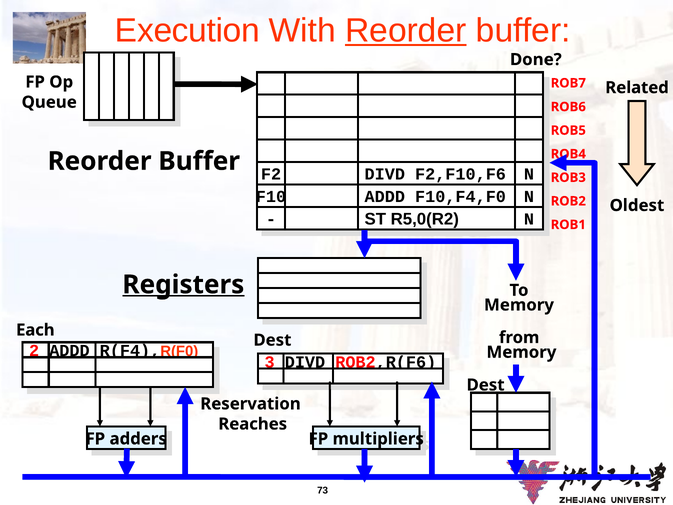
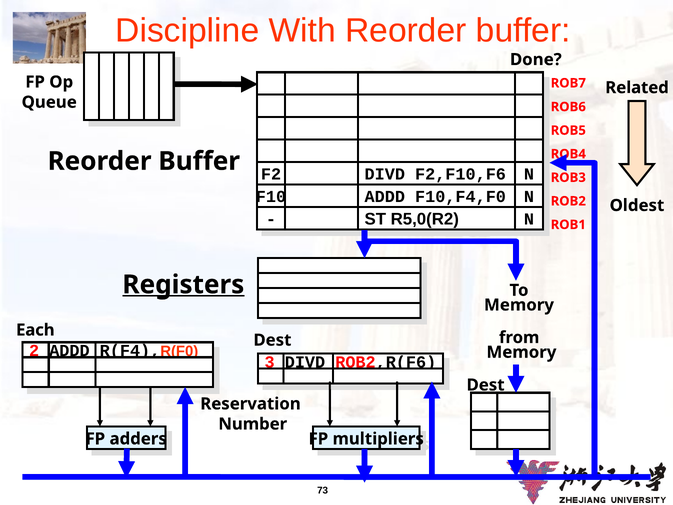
Execution: Execution -> Discipline
Reorder at (406, 30) underline: present -> none
Reaches: Reaches -> Number
